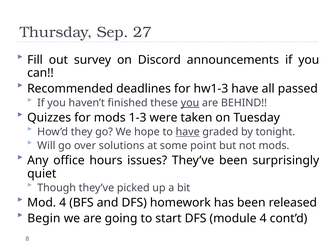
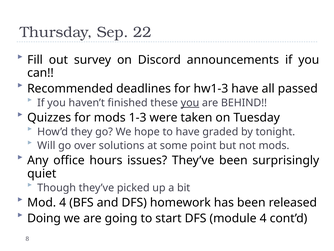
27: 27 -> 22
have at (188, 132) underline: present -> none
Begin: Begin -> Doing
